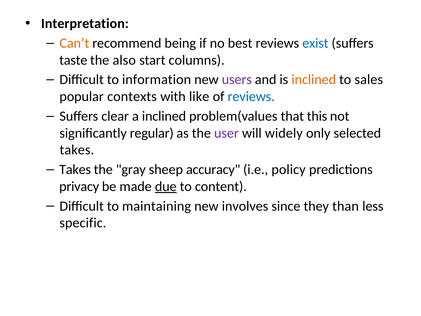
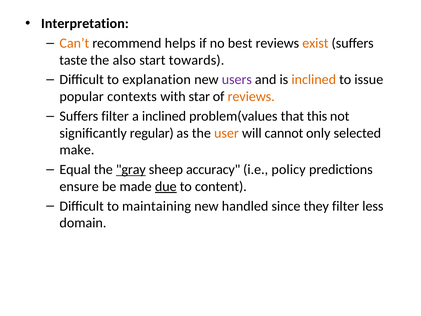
being: being -> helps
exist colour: blue -> orange
columns: columns -> towards
information: information -> explanation
sales: sales -> issue
like: like -> star
reviews at (251, 96) colour: blue -> orange
Suffers clear: clear -> filter
user colour: purple -> orange
widely: widely -> cannot
takes at (77, 150): takes -> make
Takes at (75, 169): Takes -> Equal
gray underline: none -> present
privacy: privacy -> ensure
involves: involves -> handled
they than: than -> filter
specific: specific -> domain
